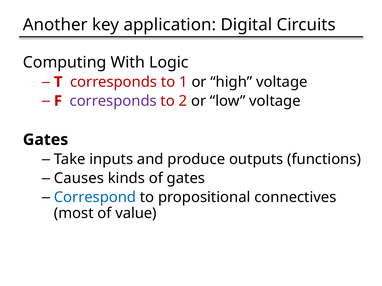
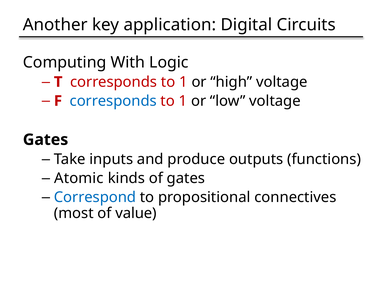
corresponds at (113, 101) colour: purple -> blue
2 at (183, 101): 2 -> 1
Causes: Causes -> Atomic
